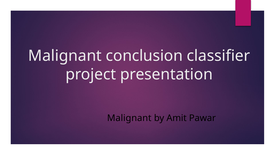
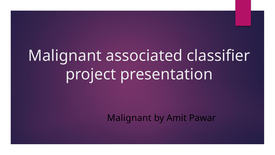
conclusion: conclusion -> associated
